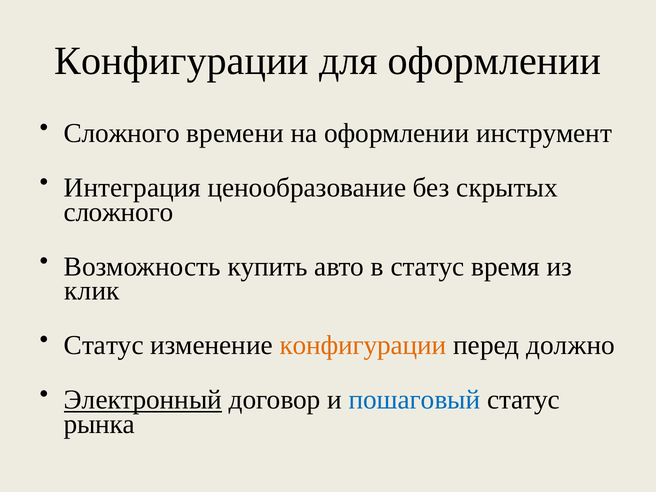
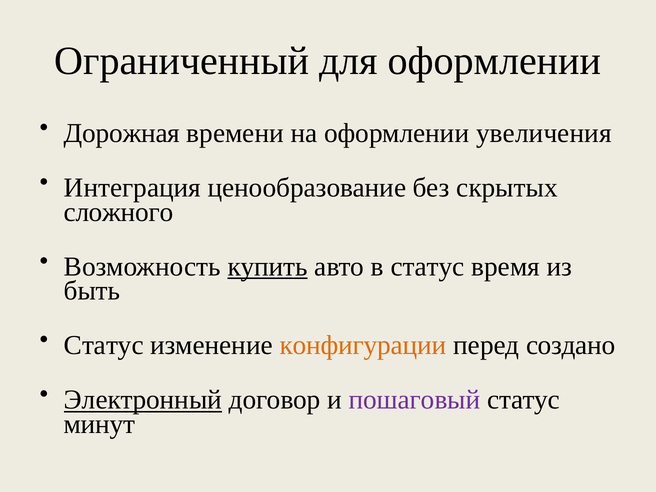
Конфигурации at (182, 61): Конфигурации -> Ограниченный
Сложного at (122, 133): Сложного -> Дорожная
инструмент: инструмент -> увеличения
купить underline: none -> present
клик: клик -> быть
должно: должно -> создано
пошаговый colour: blue -> purple
рынка: рынка -> минут
